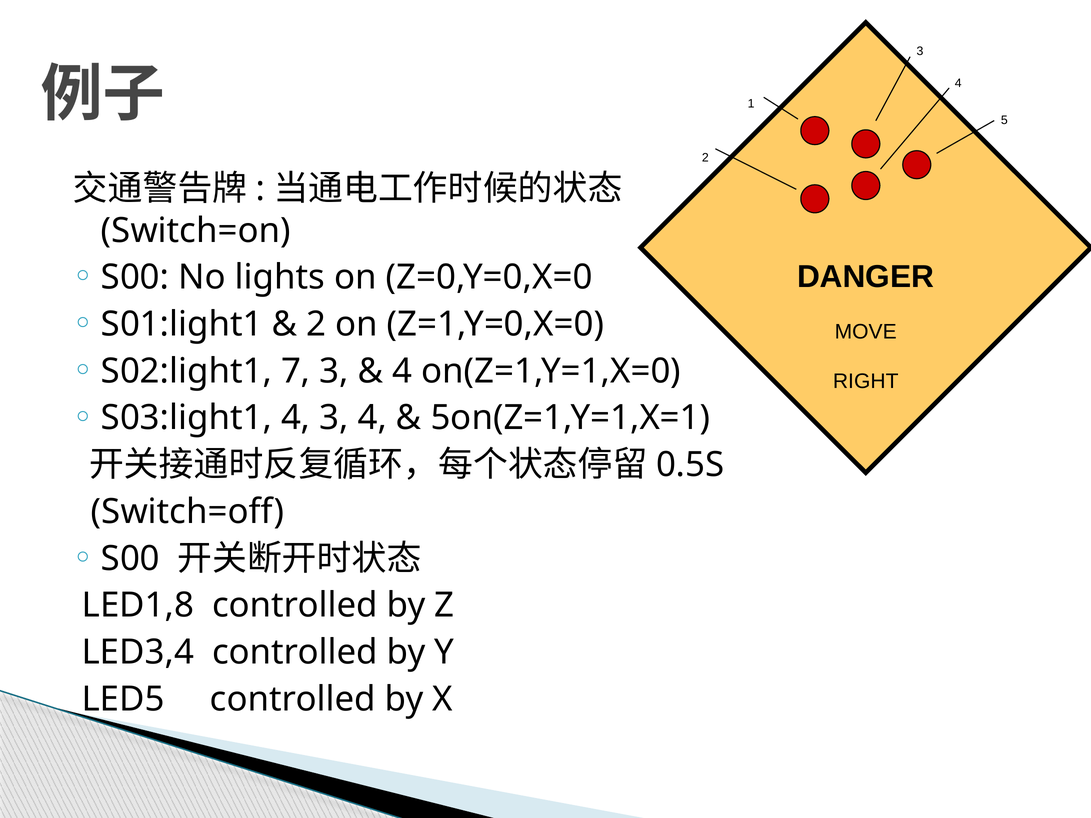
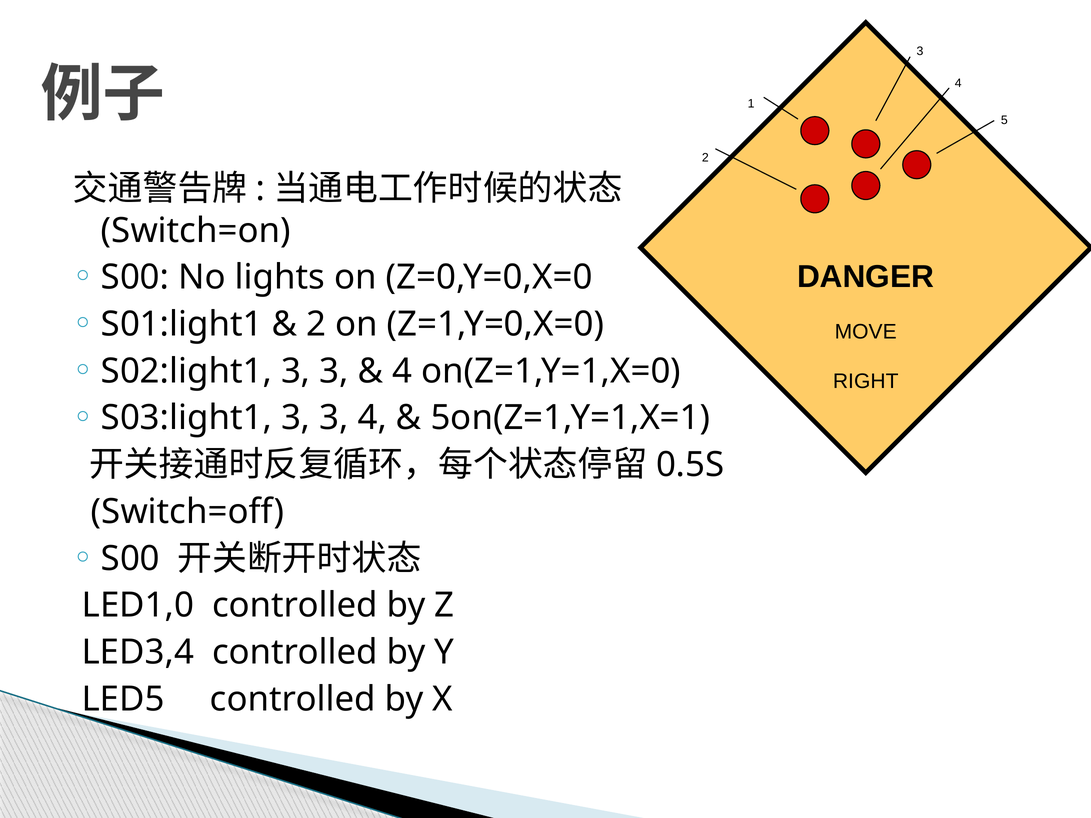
S02:light1 7: 7 -> 3
S03:light1 4: 4 -> 3
LED1,8: LED1,8 -> LED1,0
